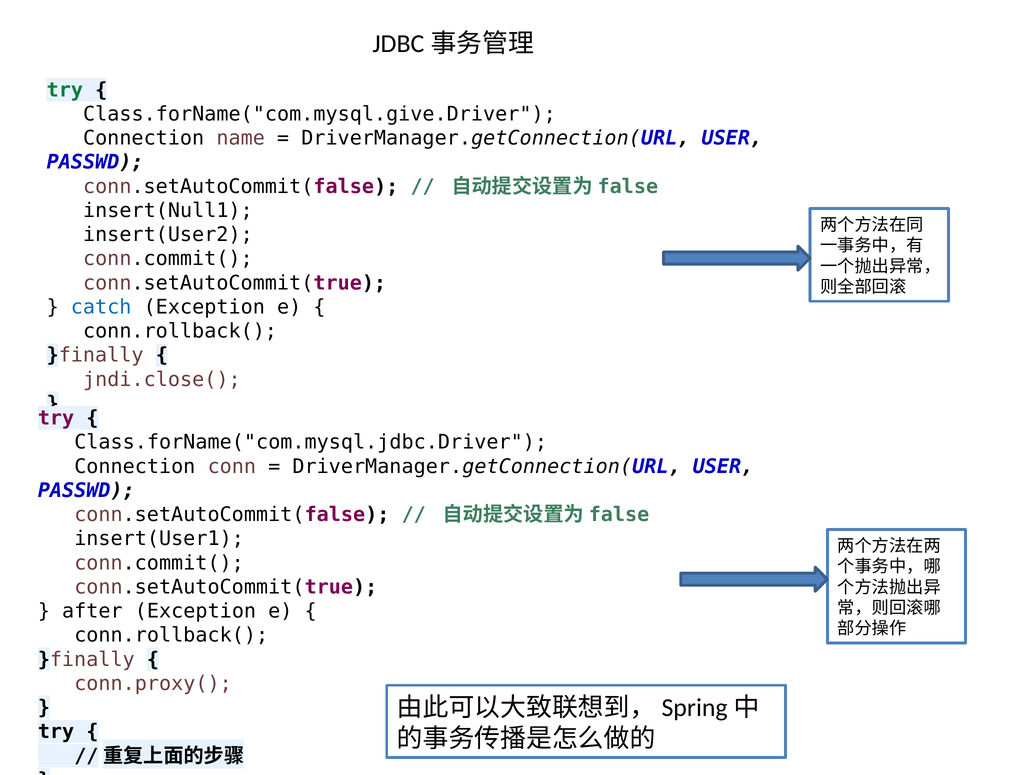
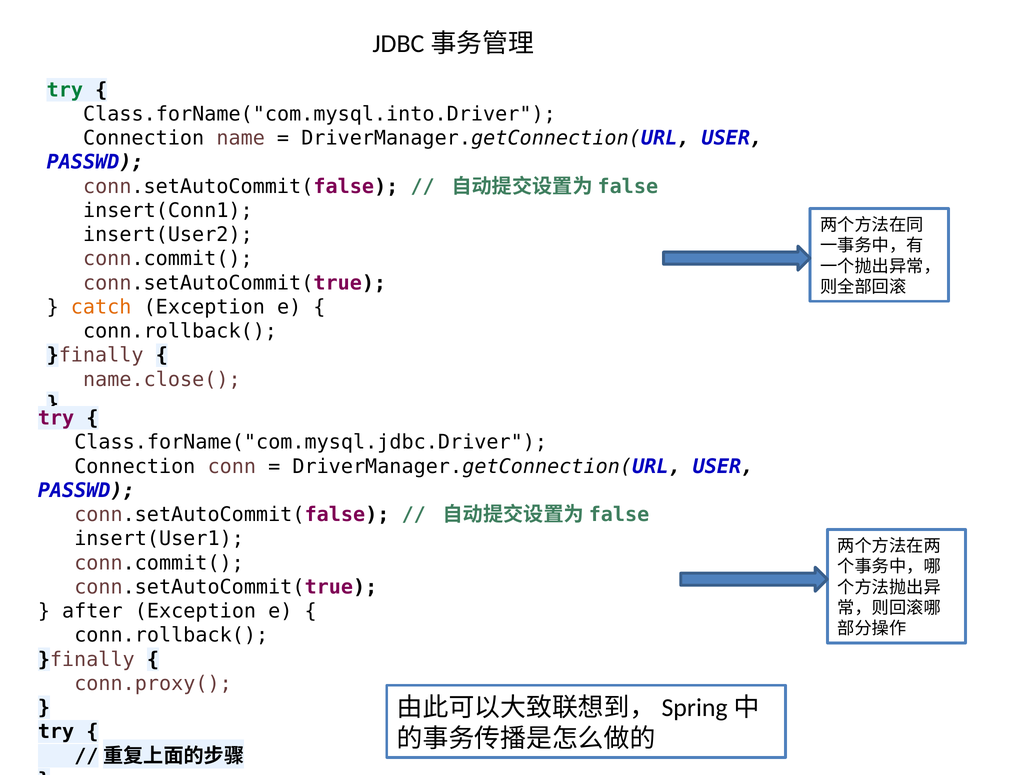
Class.forName("com.mysql.give.Driver: Class.forName("com.mysql.give.Driver -> Class.forName("com.mysql.into.Driver
insert(Null1: insert(Null1 -> insert(Conn1
catch colour: blue -> orange
jndi.close(: jndi.close( -> name.close(
